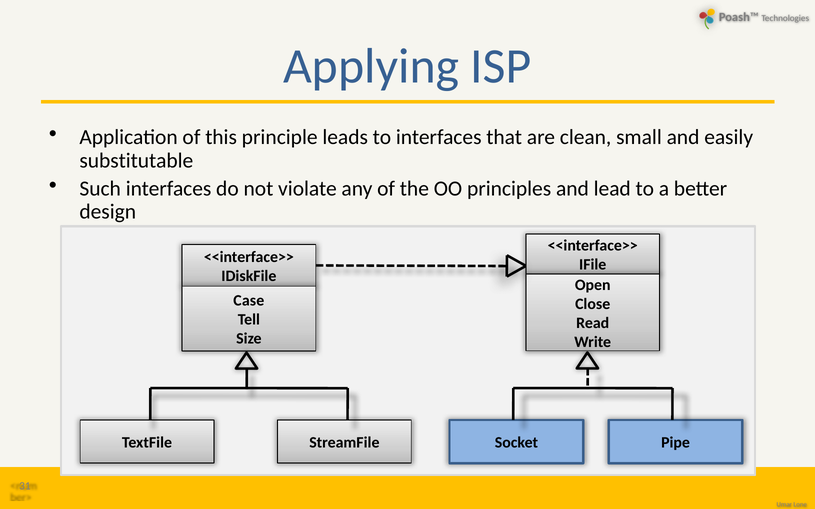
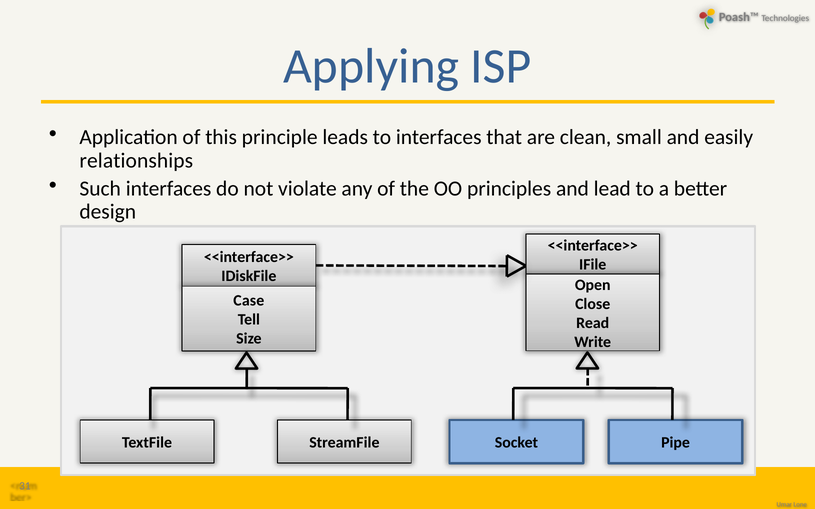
substitutable: substitutable -> relationships
